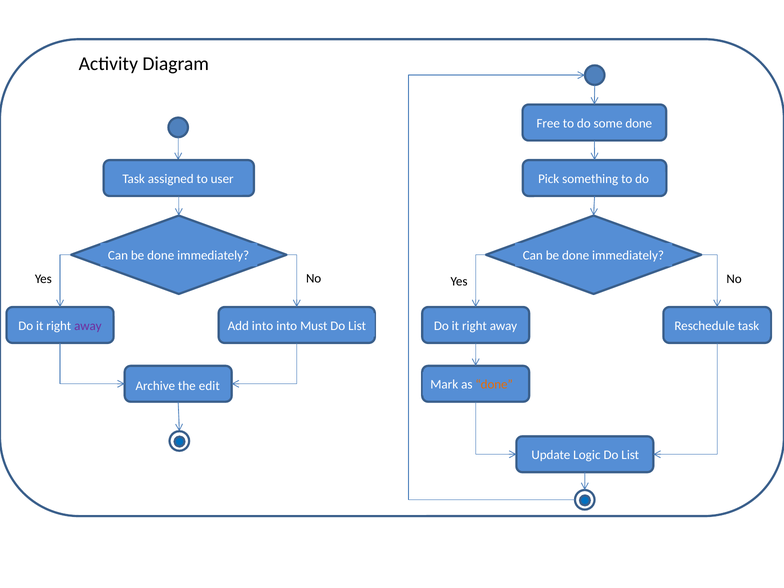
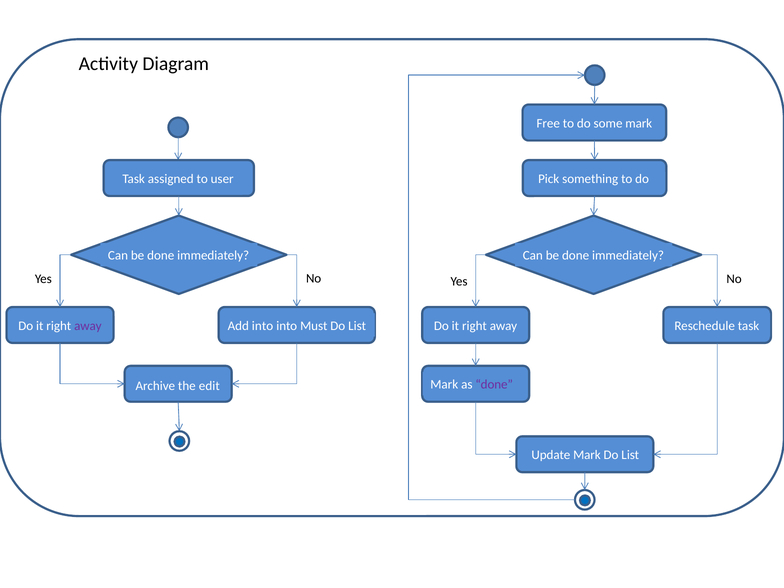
some done: done -> mark
done at (494, 385) colour: orange -> purple
Update Logic: Logic -> Mark
